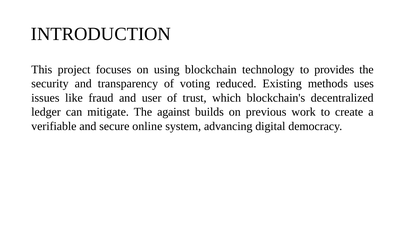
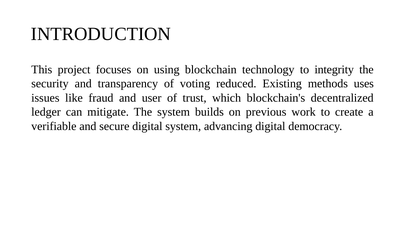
provides: provides -> integrity
The against: against -> system
secure online: online -> digital
